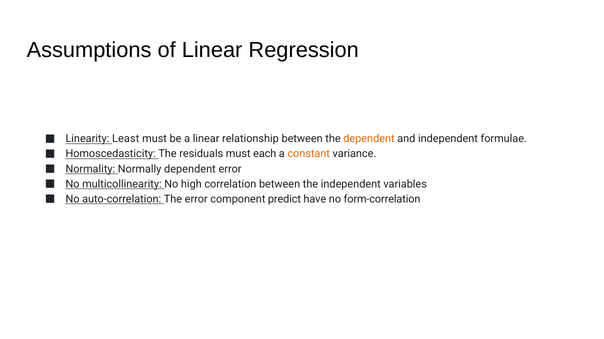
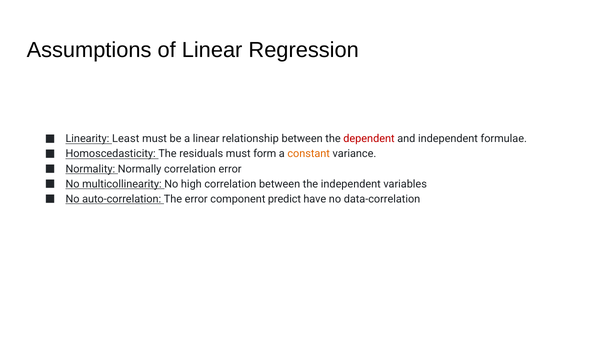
dependent at (369, 139) colour: orange -> red
each: each -> form
Normally dependent: dependent -> correlation
form-correlation: form-correlation -> data-correlation
